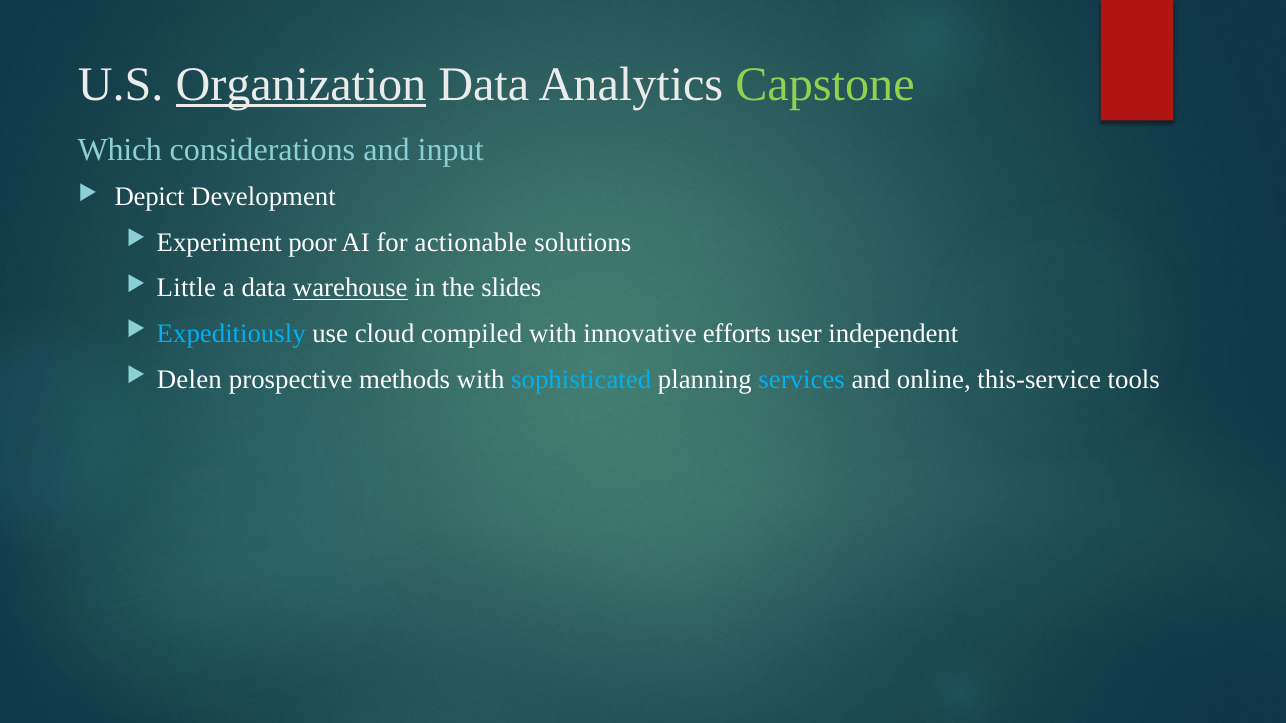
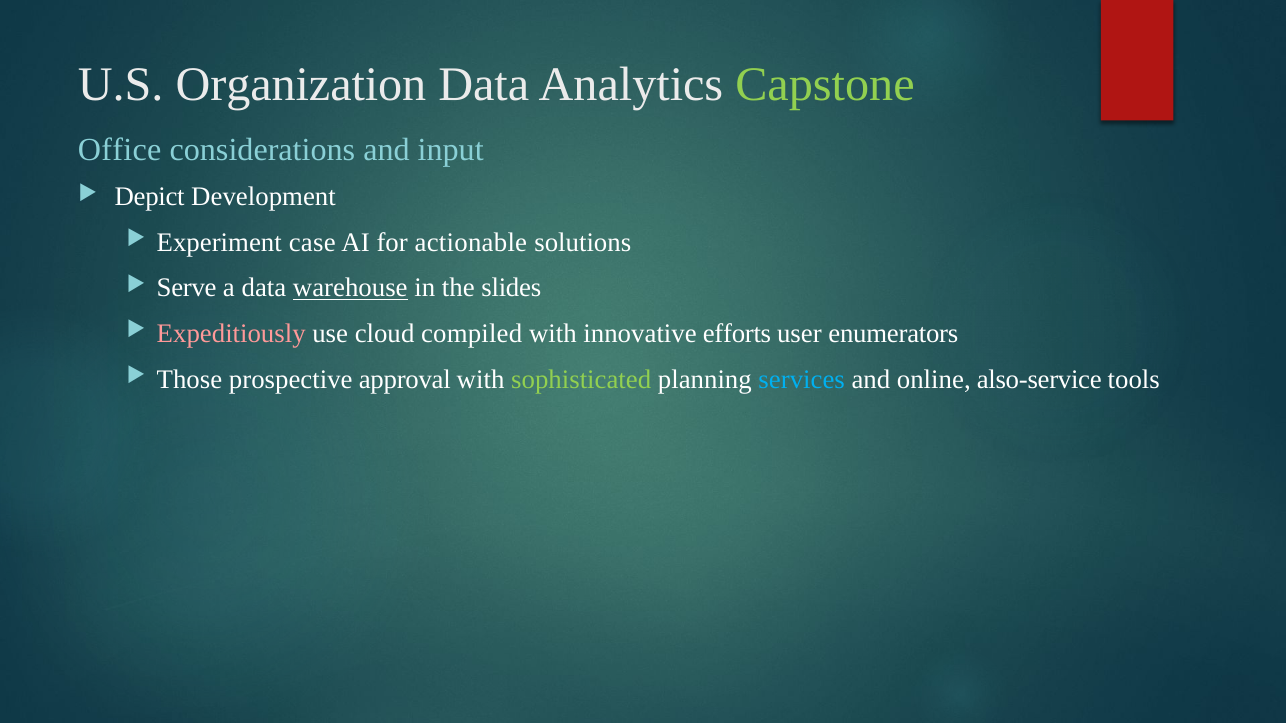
Organization underline: present -> none
Which: Which -> Office
poor: poor -> case
Little: Little -> Serve
Expeditiously colour: light blue -> pink
independent: independent -> enumerators
Delen: Delen -> Those
methods: methods -> approval
sophisticated colour: light blue -> light green
this-service: this-service -> also-service
